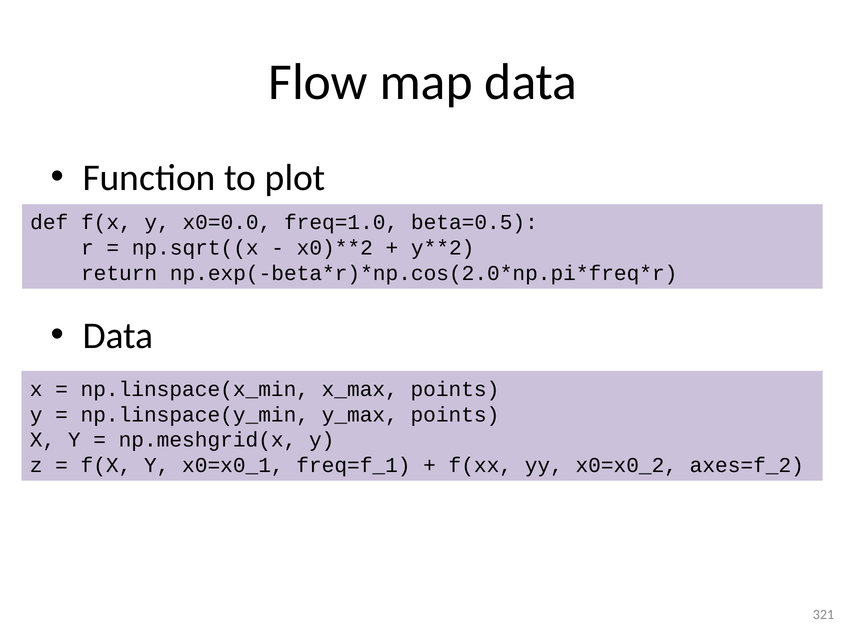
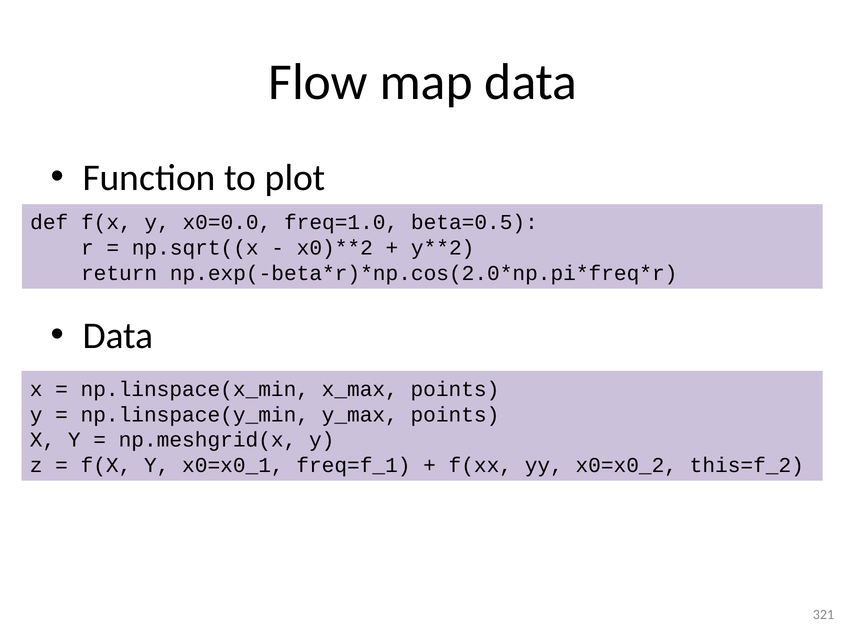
axes=f_2: axes=f_2 -> this=f_2
